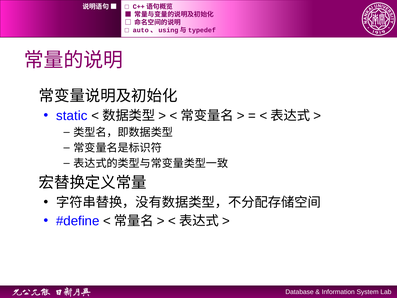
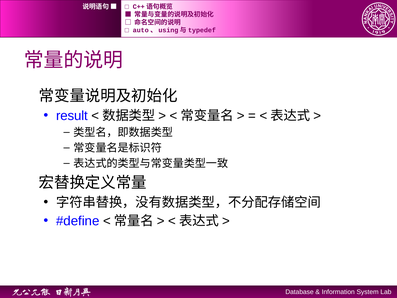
static: static -> result
